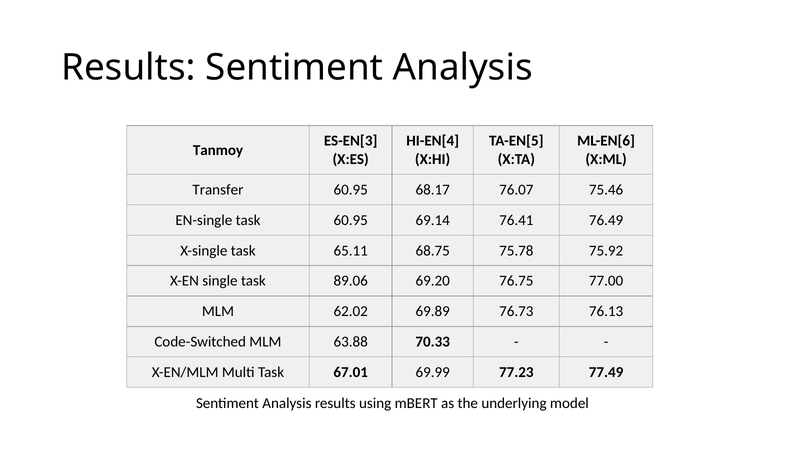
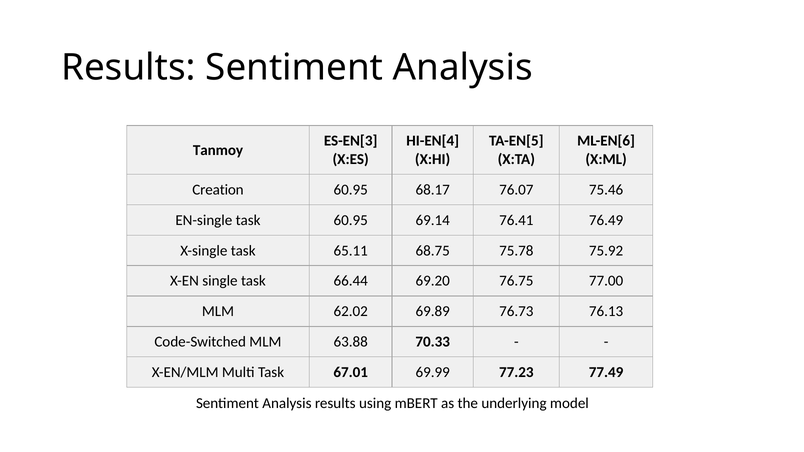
Transfer: Transfer -> Creation
89.06: 89.06 -> 66.44
